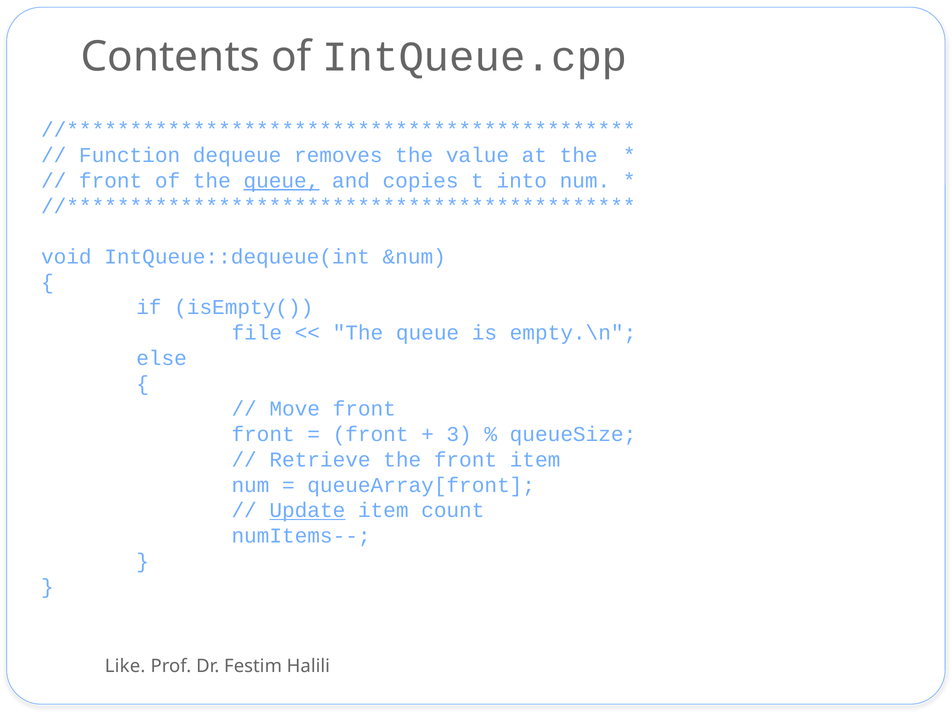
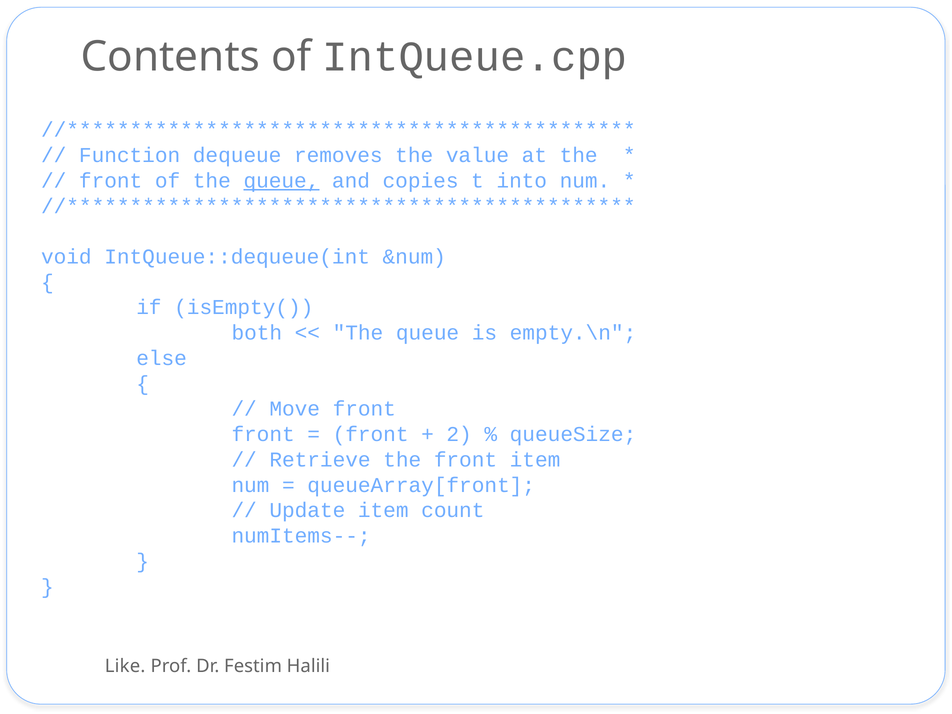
file: file -> both
3: 3 -> 2
Update underline: present -> none
